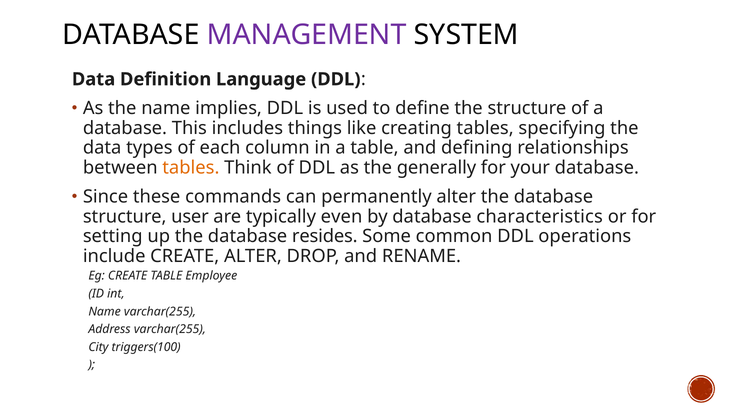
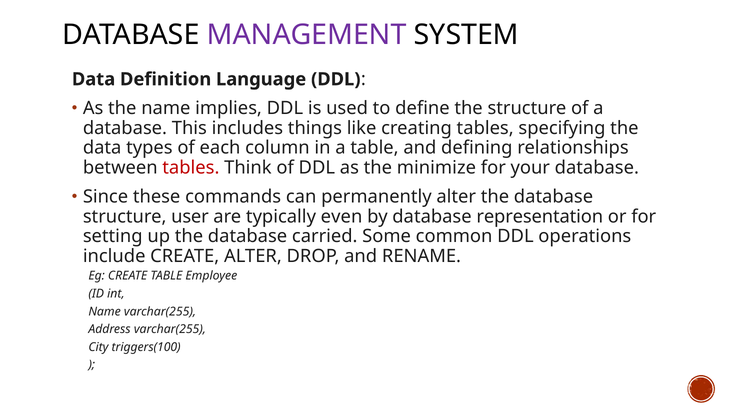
tables at (191, 168) colour: orange -> red
generally: generally -> minimize
characteristics: characteristics -> representation
resides: resides -> carried
